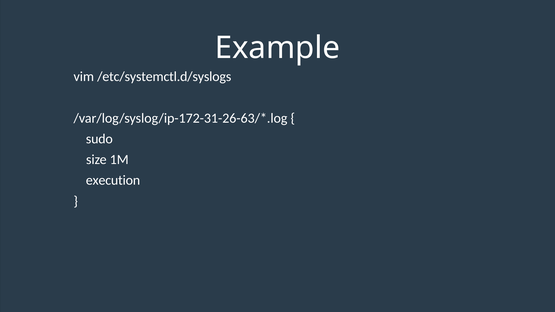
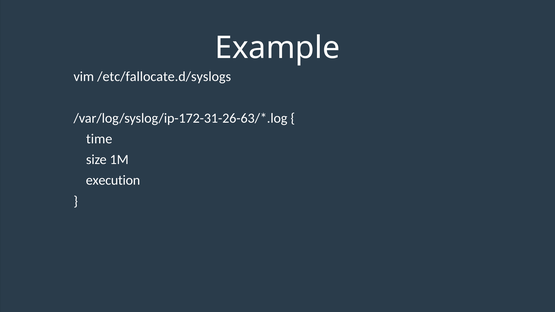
/etc/systemctl.d/syslogs: /etc/systemctl.d/syslogs -> /etc/fallocate.d/syslogs
sudo: sudo -> time
